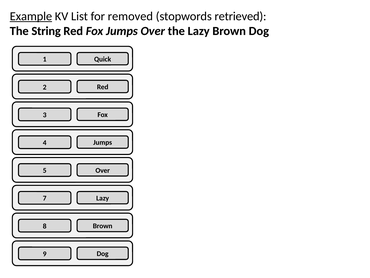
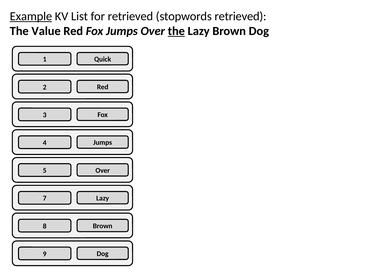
for removed: removed -> retrieved
String: String -> Value
the at (176, 31) underline: none -> present
